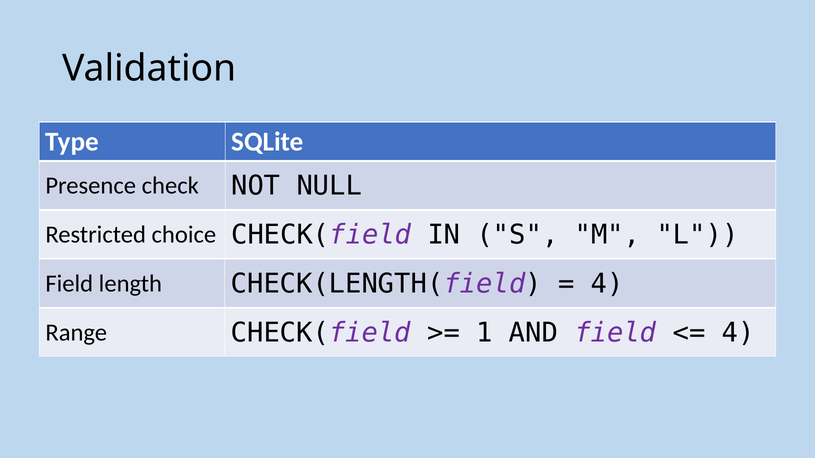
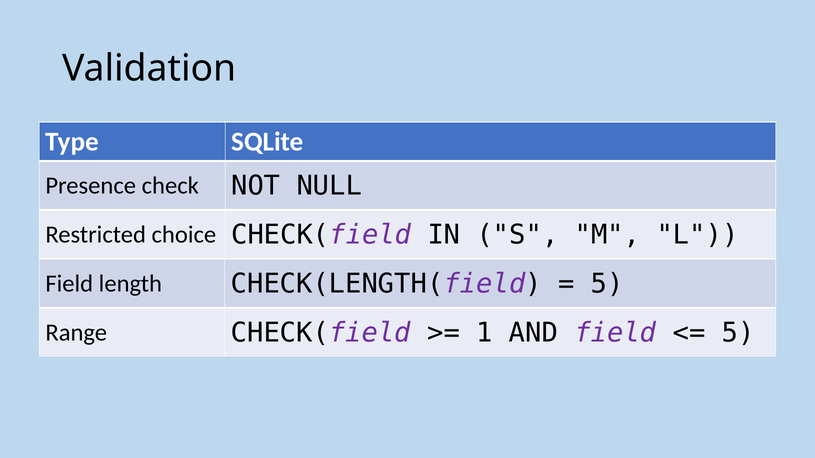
4 at (607, 284): 4 -> 5
4 at (738, 333): 4 -> 5
